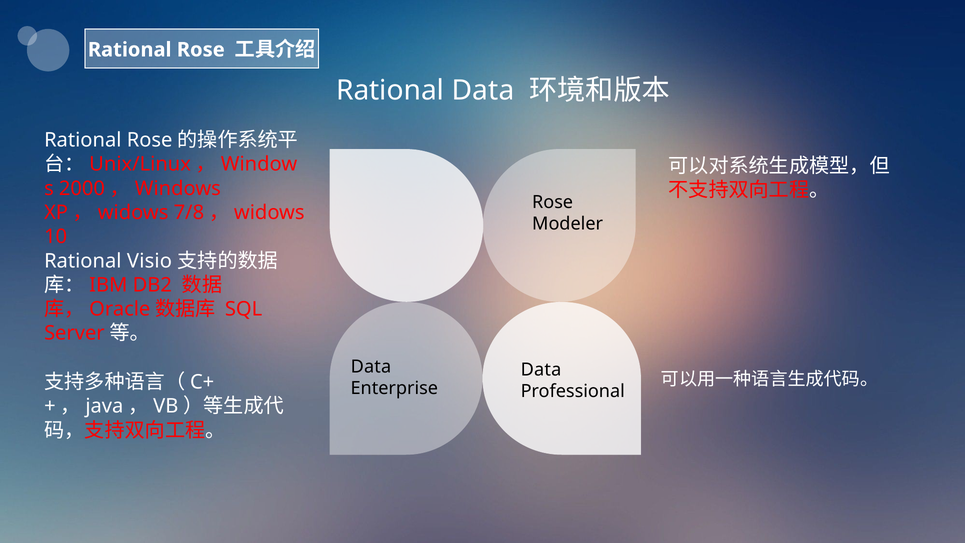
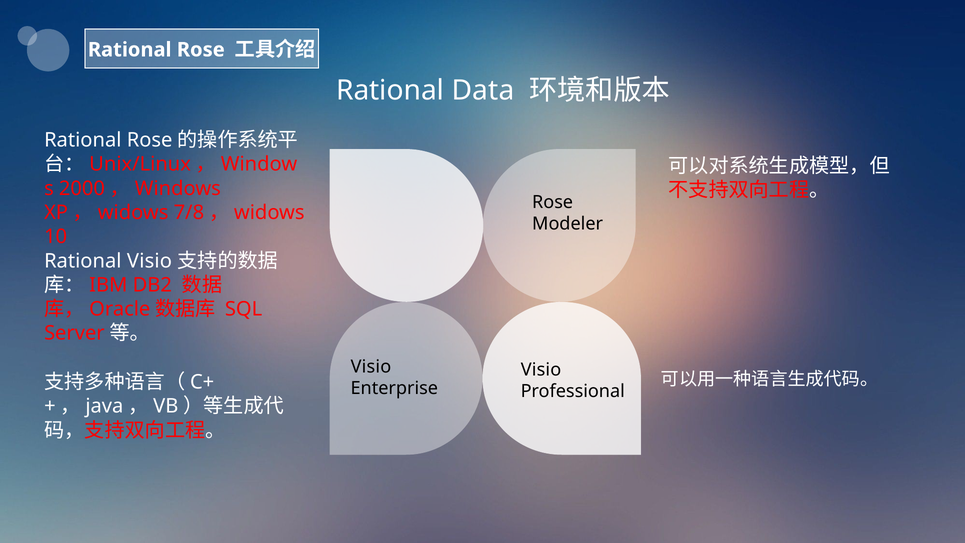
Data at (371, 366): Data -> Visio
Data at (541, 370): Data -> Visio
